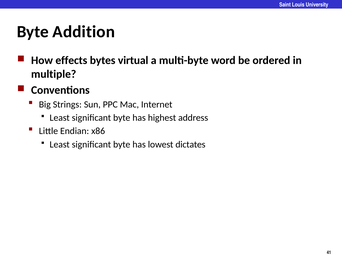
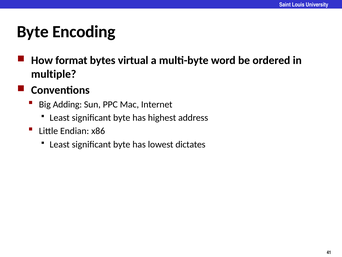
Addition: Addition -> Encoding
effects: effects -> format
Strings: Strings -> Adding
